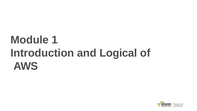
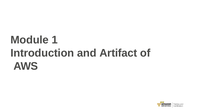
Logical: Logical -> Artifact
